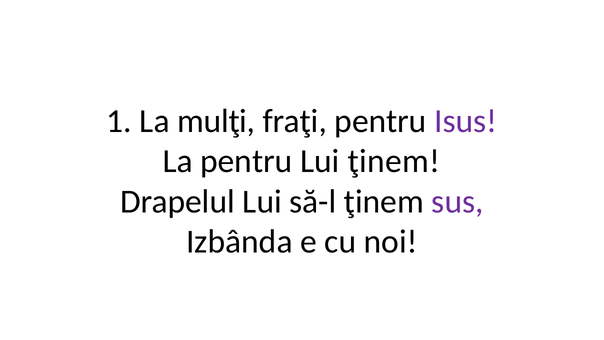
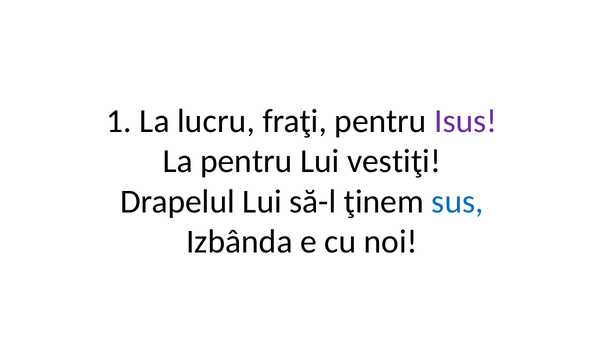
mulţi: mulţi -> lucru
Lui ţinem: ţinem -> vestiţi
sus colour: purple -> blue
